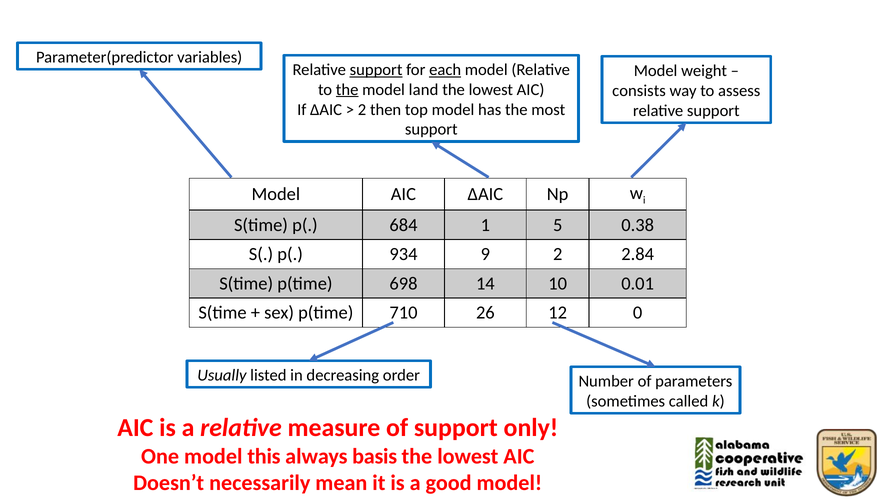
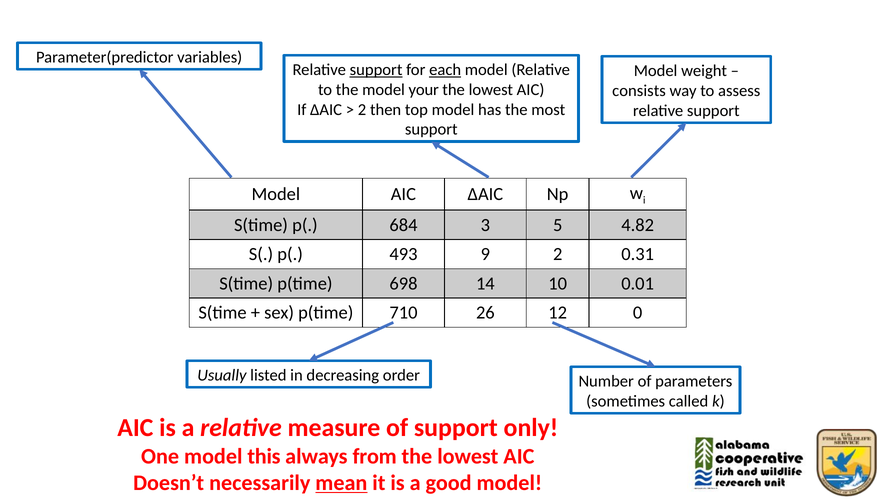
the at (347, 89) underline: present -> none
land: land -> your
1: 1 -> 3
0.38: 0.38 -> 4.82
934: 934 -> 493
2.84: 2.84 -> 0.31
basis: basis -> from
mean underline: none -> present
